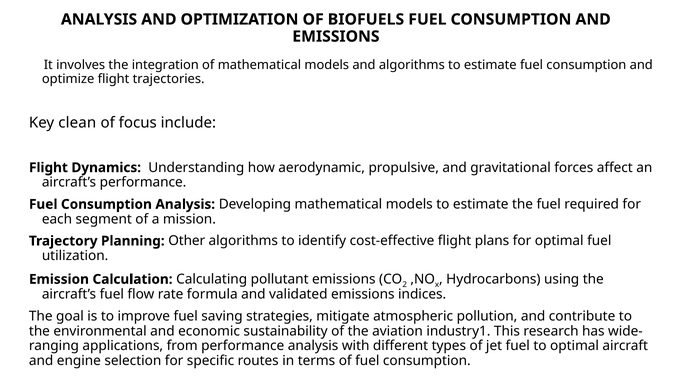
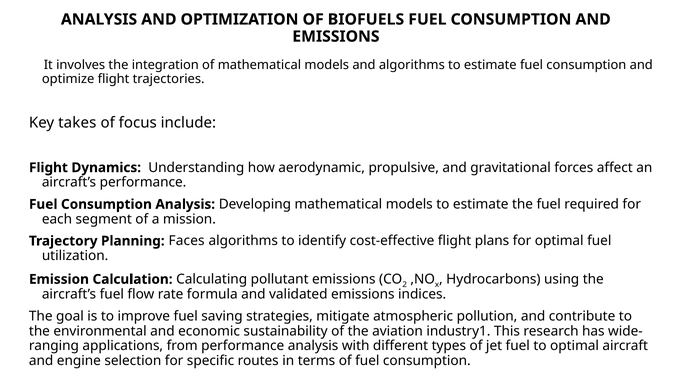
clean: clean -> takes
Other: Other -> Faces
